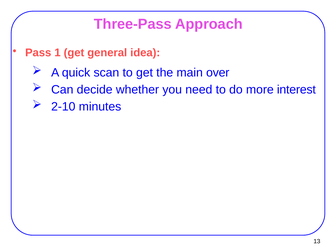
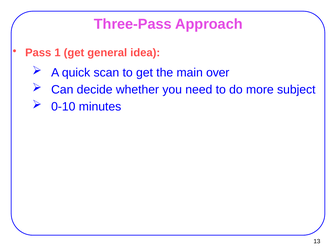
interest: interest -> subject
2-10: 2-10 -> 0-10
